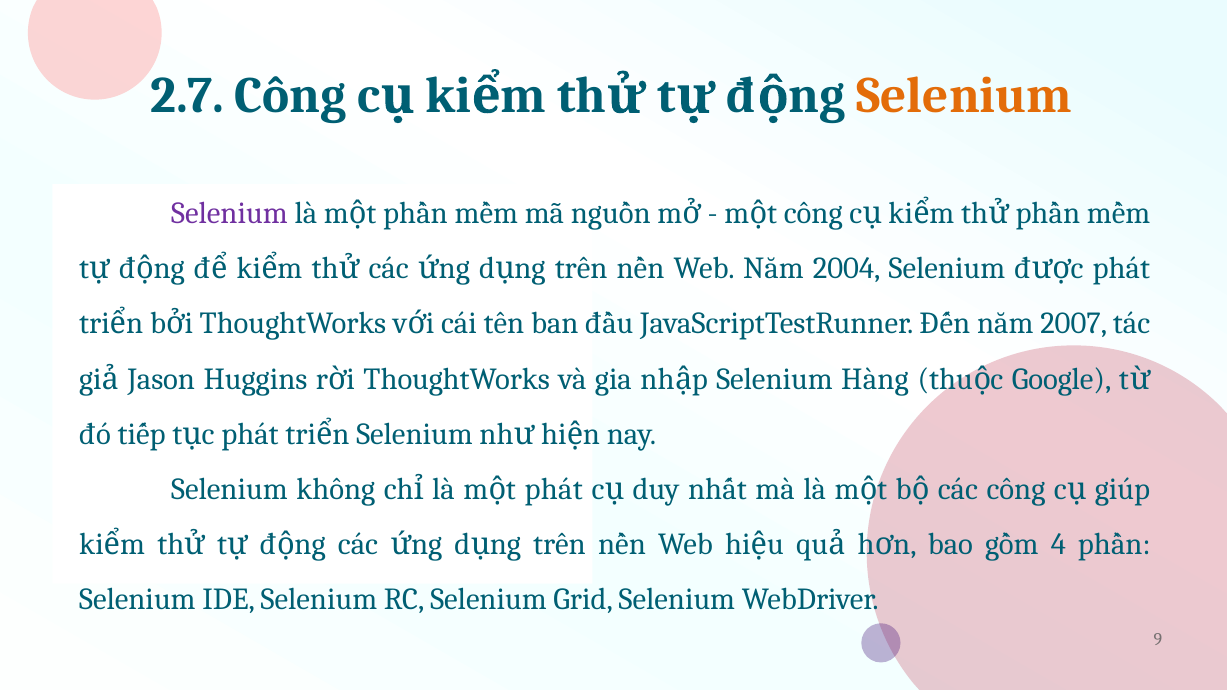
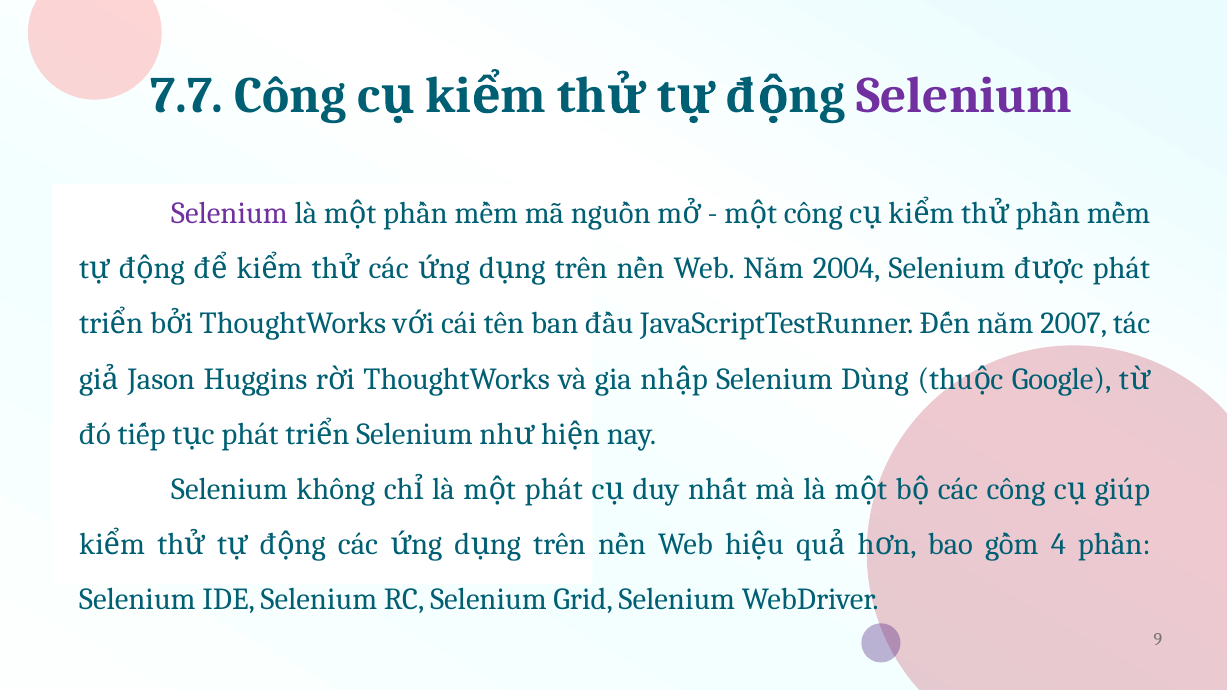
2.7: 2.7 -> 7.7
Selenium at (964, 96) colour: orange -> purple
Hàng: Hàng -> Dùng
